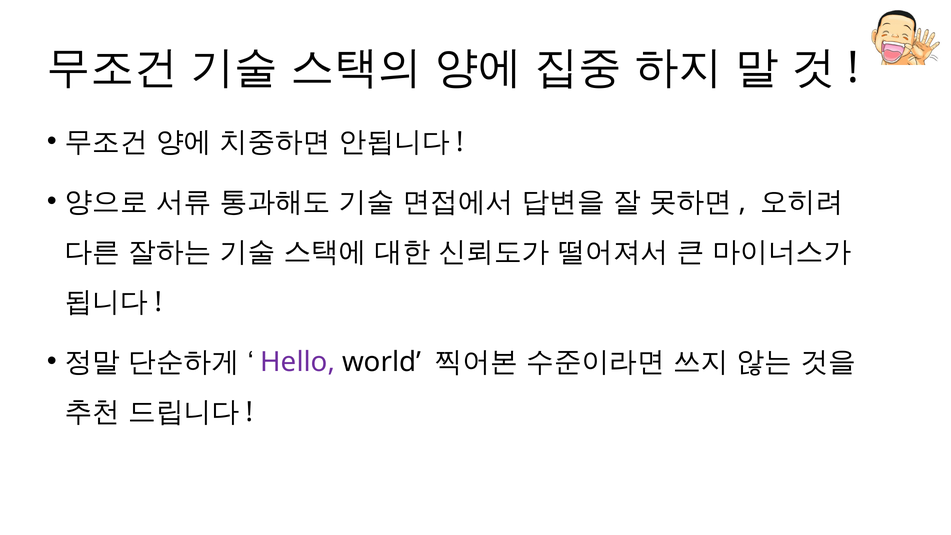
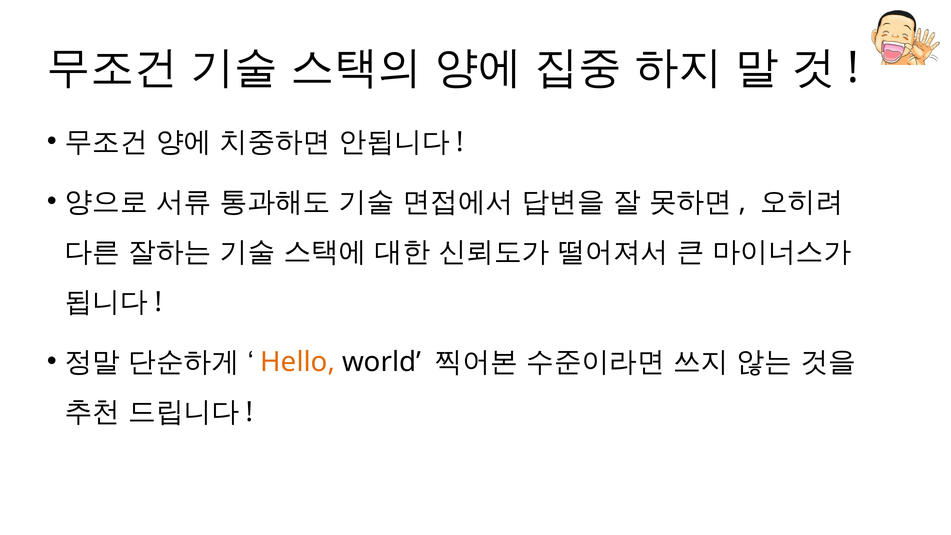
Hello colour: purple -> orange
